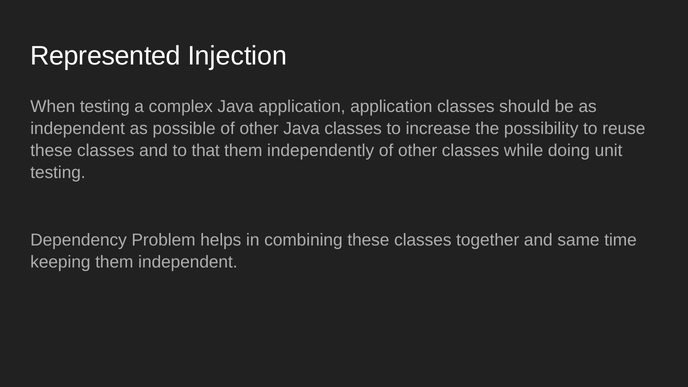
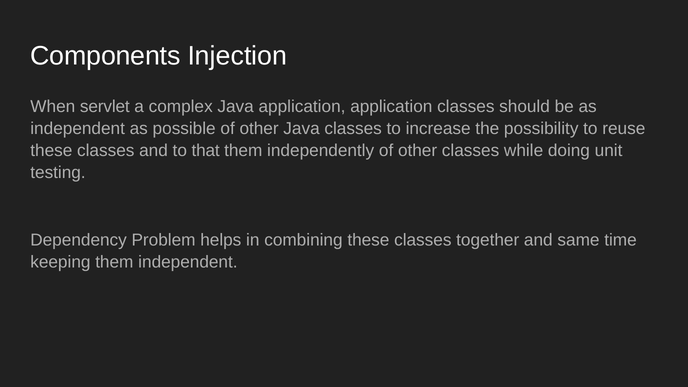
Represented: Represented -> Components
When testing: testing -> servlet
